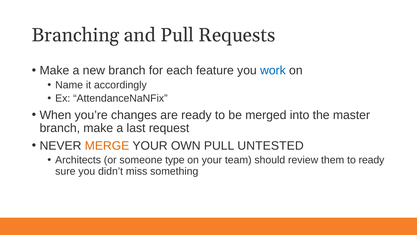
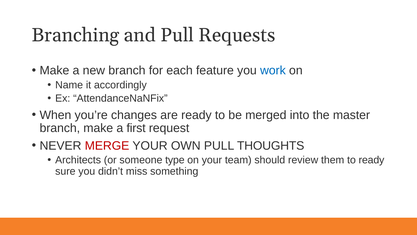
last: last -> first
MERGE colour: orange -> red
UNTESTED: UNTESTED -> THOUGHTS
